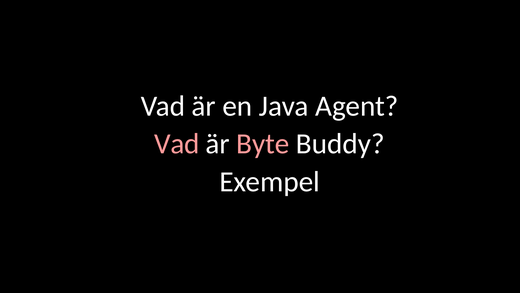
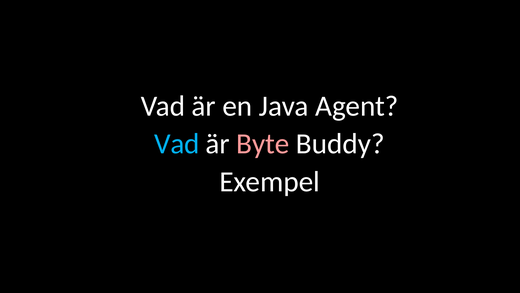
Vad at (177, 144) colour: pink -> light blue
